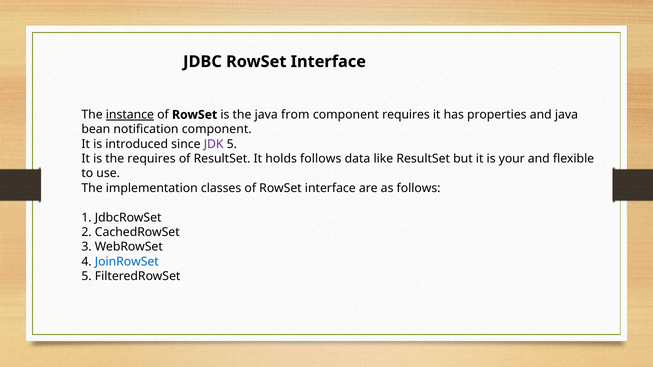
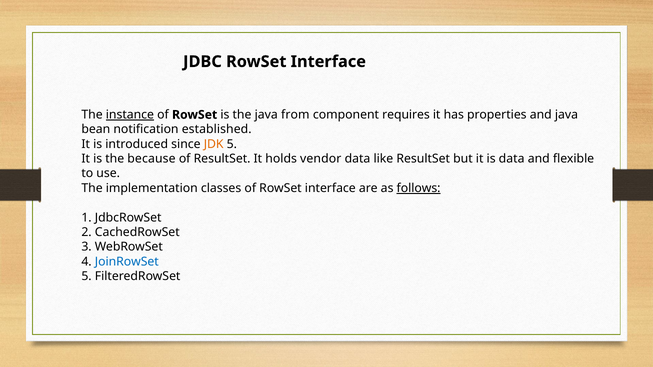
notification component: component -> established
JDK colour: purple -> orange
the requires: requires -> because
holds follows: follows -> vendor
is your: your -> data
follows at (419, 188) underline: none -> present
